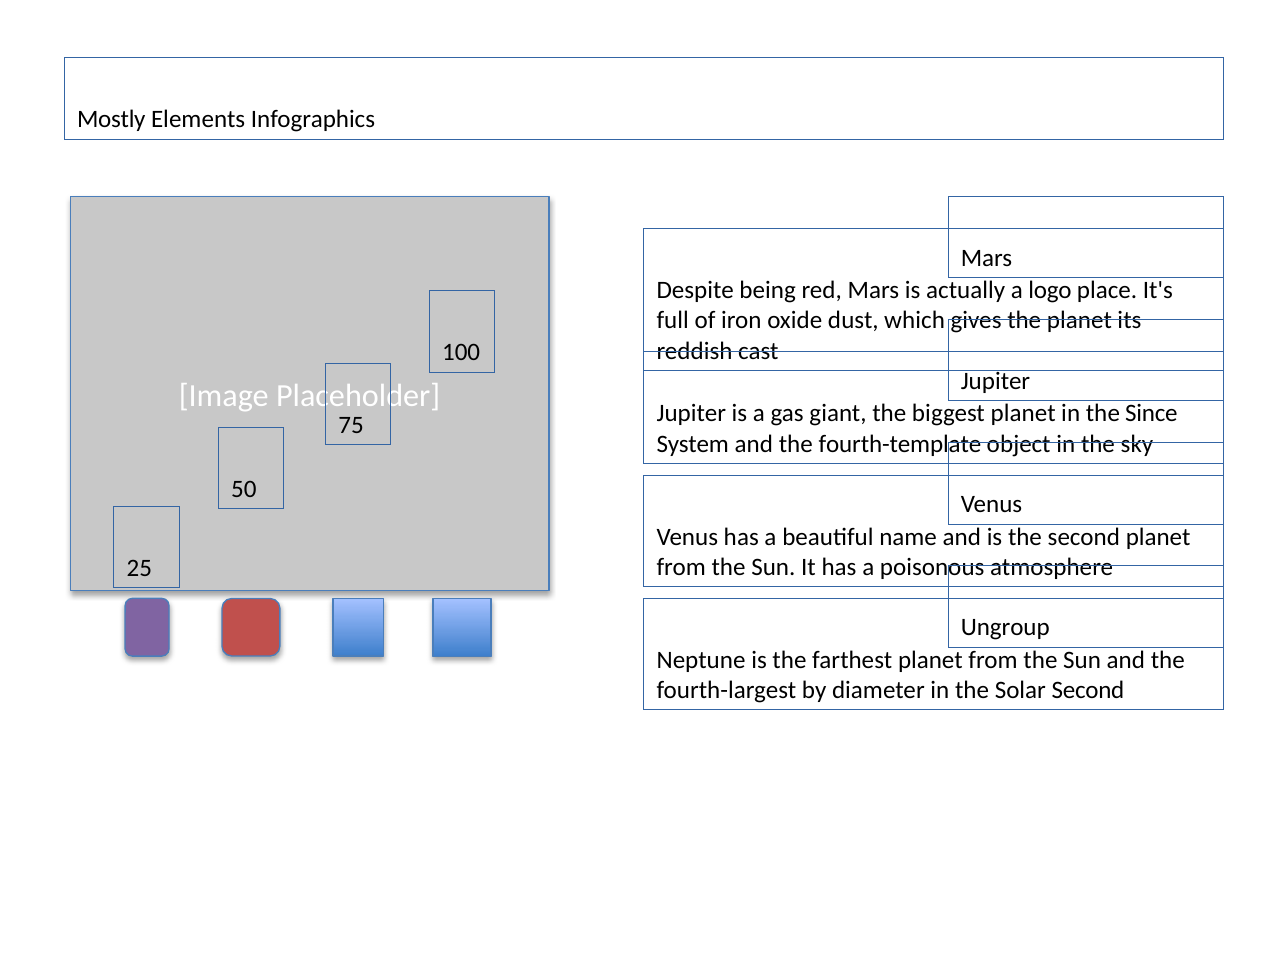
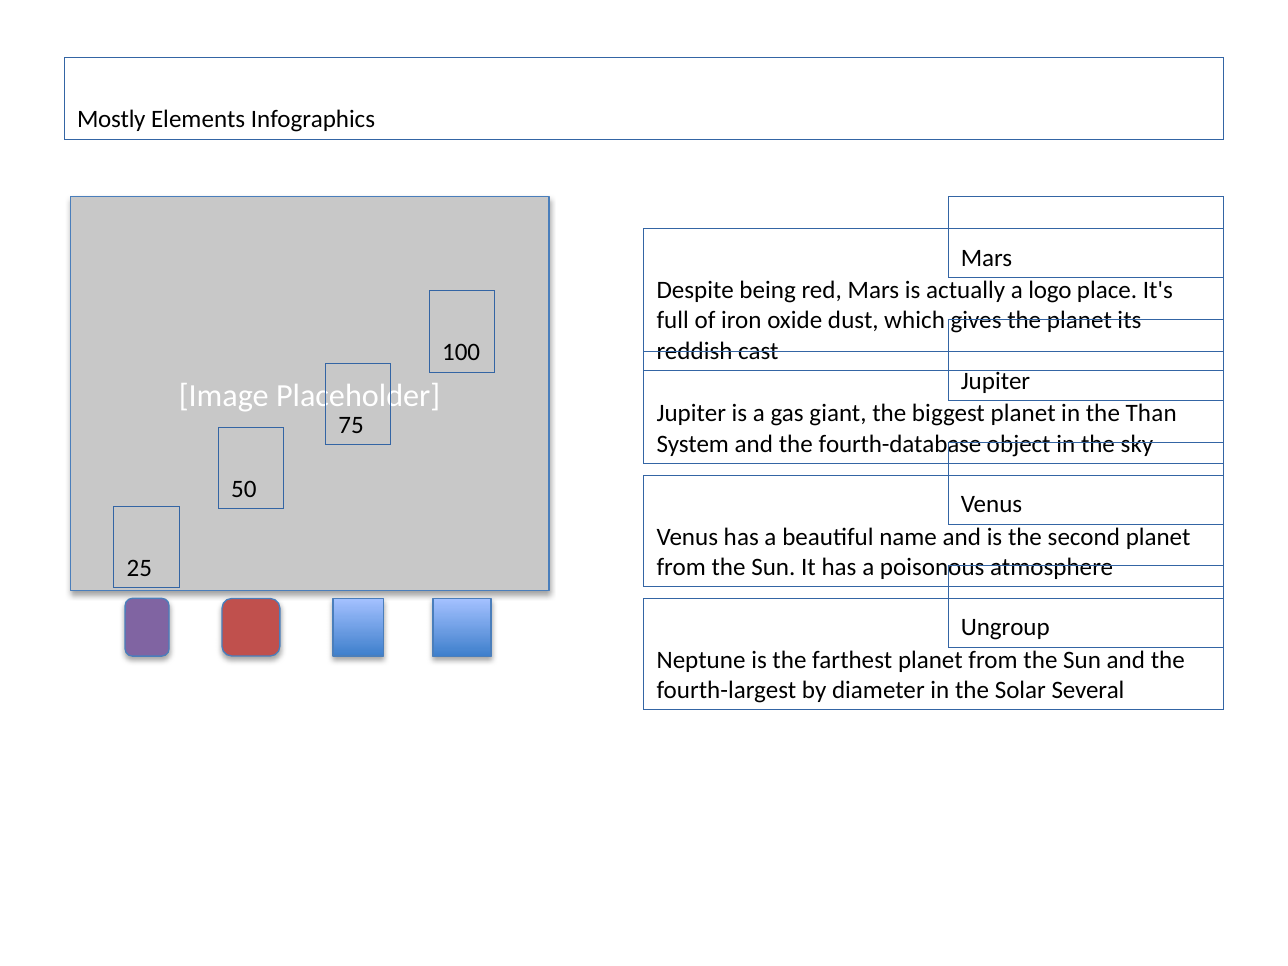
Since: Since -> Than
fourth-template: fourth-template -> fourth-database
Solar Second: Second -> Several
